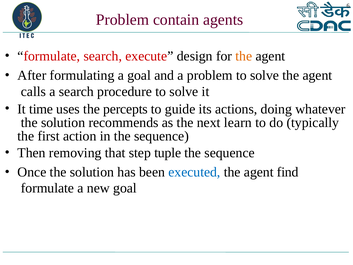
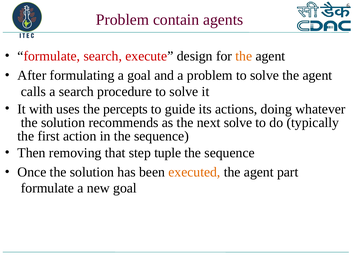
time: time -> with
next learn: learn -> solve
executed colour: blue -> orange
find: find -> part
